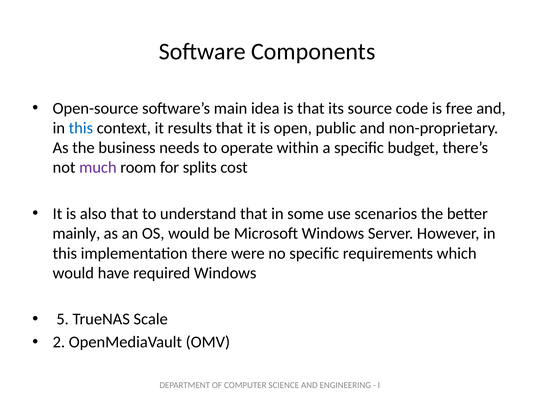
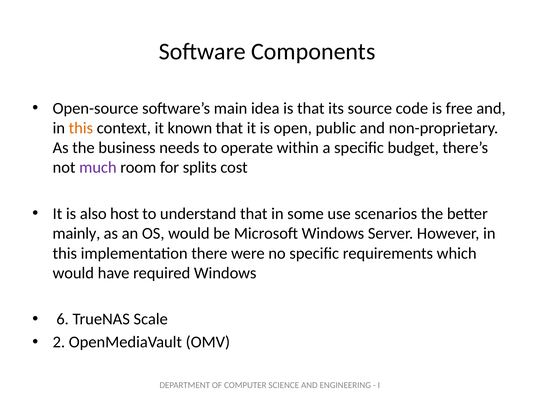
this at (81, 128) colour: blue -> orange
results: results -> known
also that: that -> host
5: 5 -> 6
